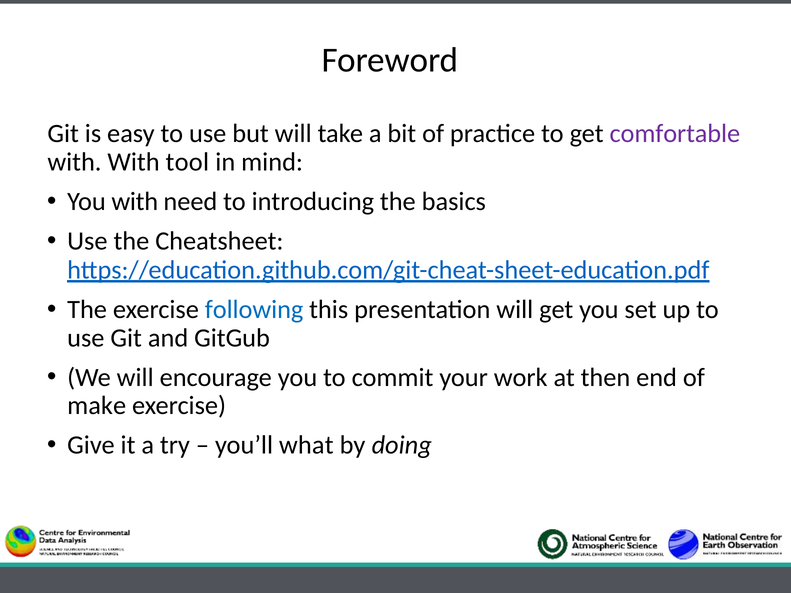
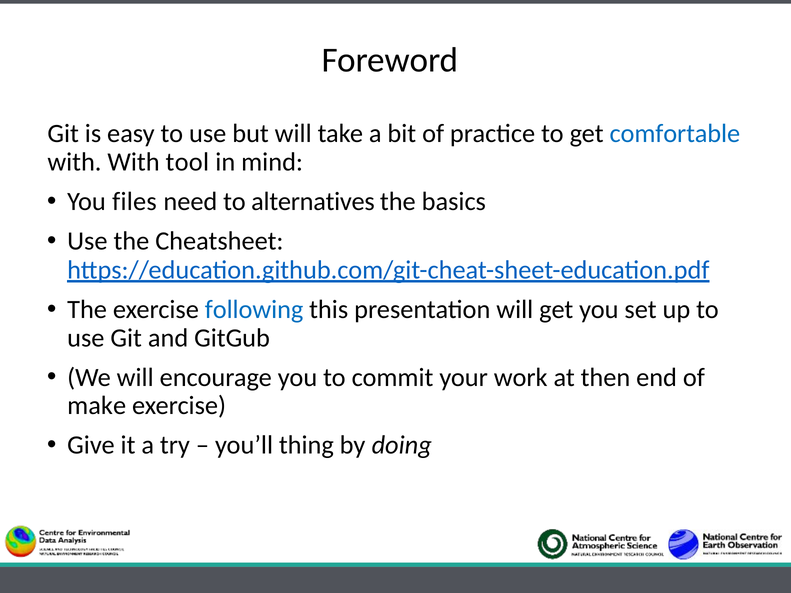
comfortable colour: purple -> blue
You with: with -> files
introducing: introducing -> alternatives
what: what -> thing
